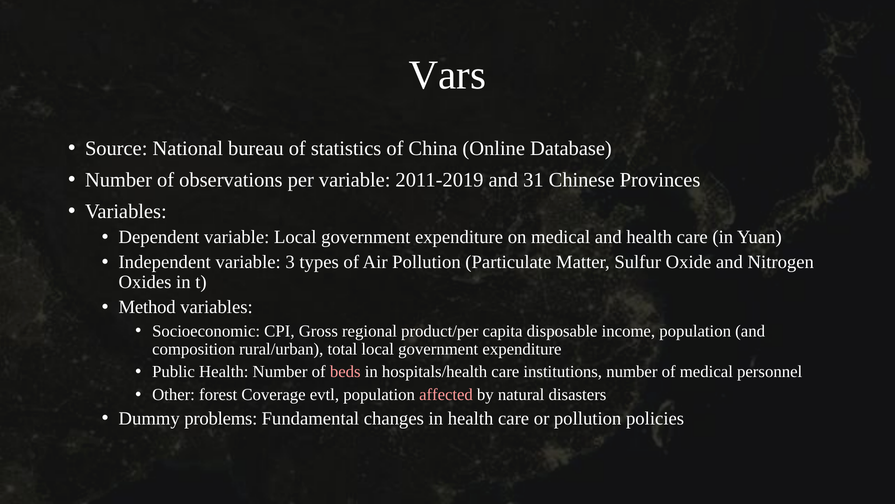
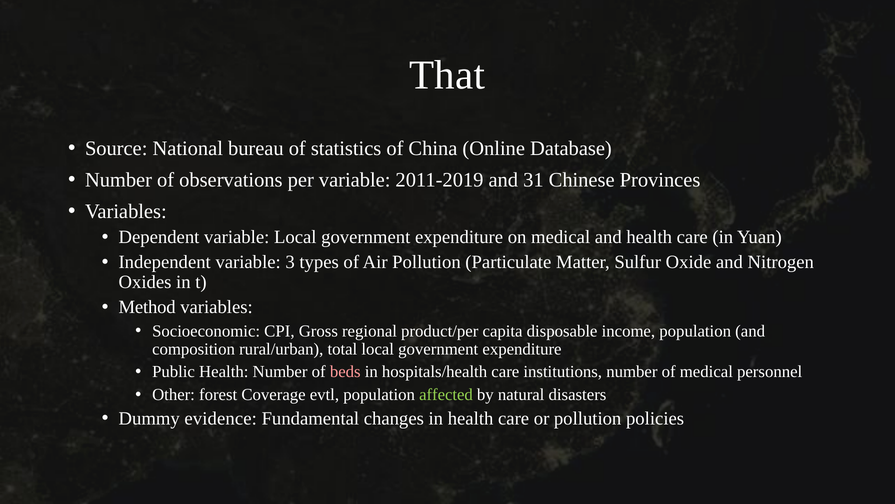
Vars: Vars -> That
affected colour: pink -> light green
problems: problems -> evidence
